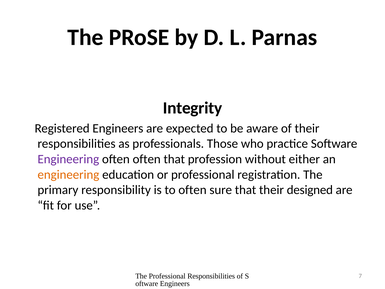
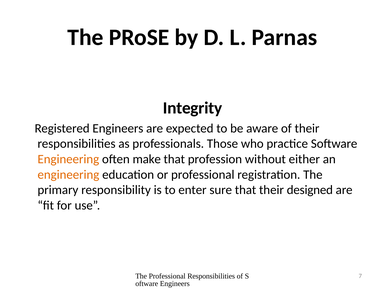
Engineering at (68, 159) colour: purple -> orange
often often: often -> make
to often: often -> enter
